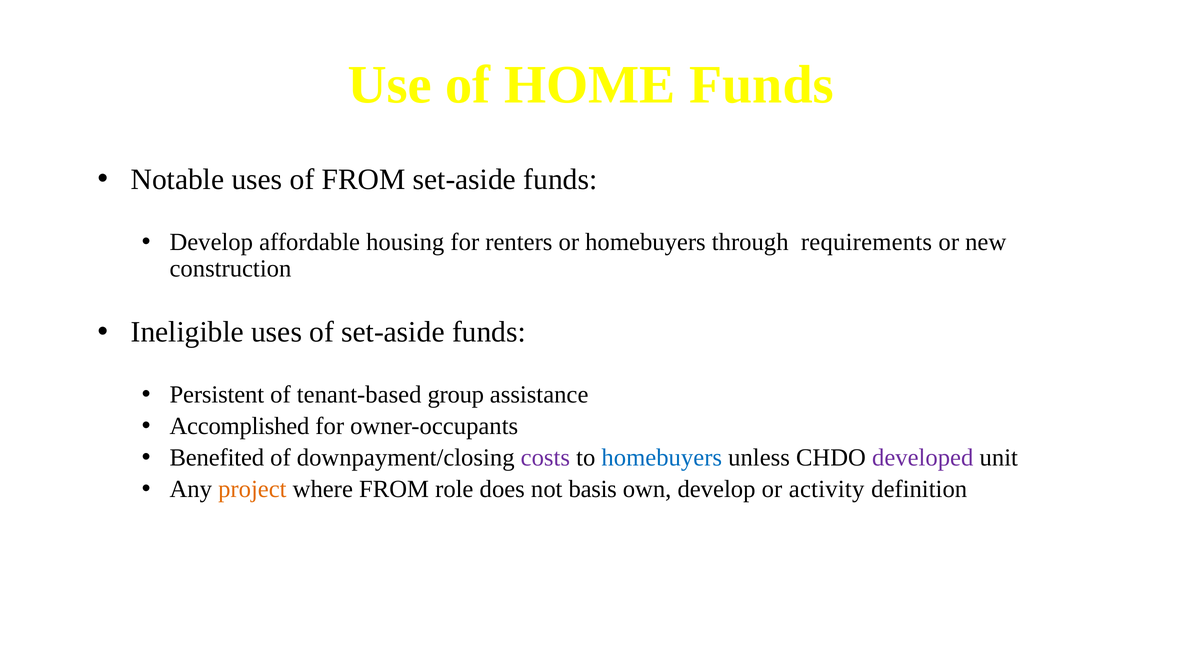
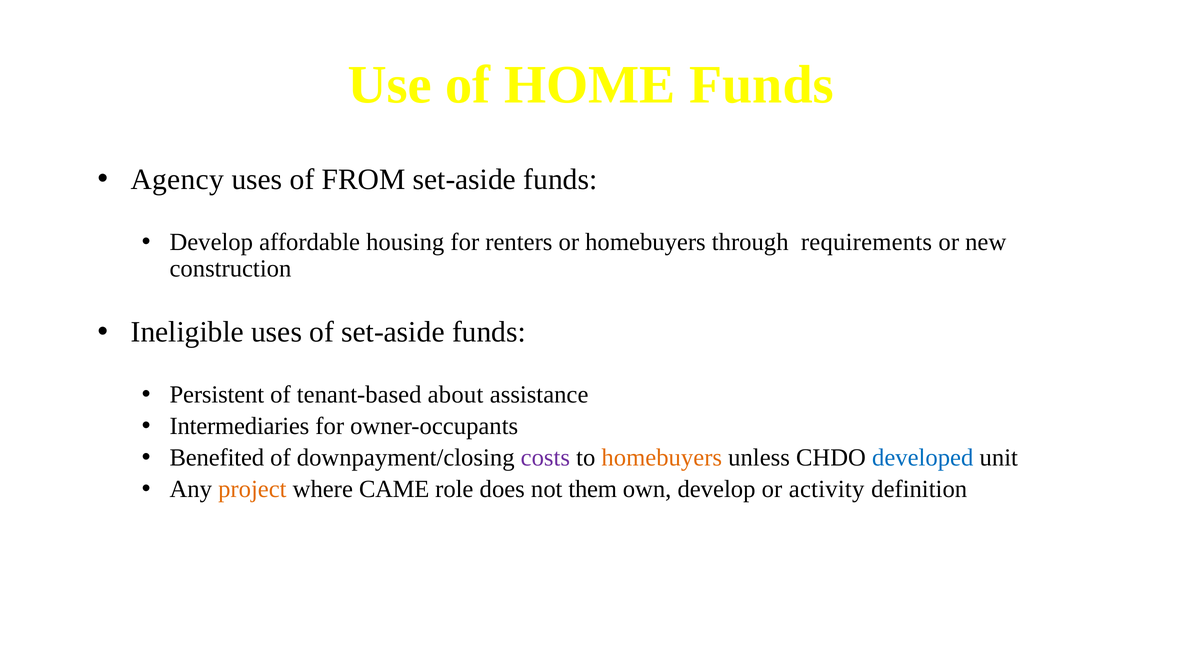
Notable: Notable -> Agency
group: group -> about
Accomplished: Accomplished -> Intermediaries
homebuyers at (662, 458) colour: blue -> orange
developed colour: purple -> blue
where FROM: FROM -> CAME
basis: basis -> them
